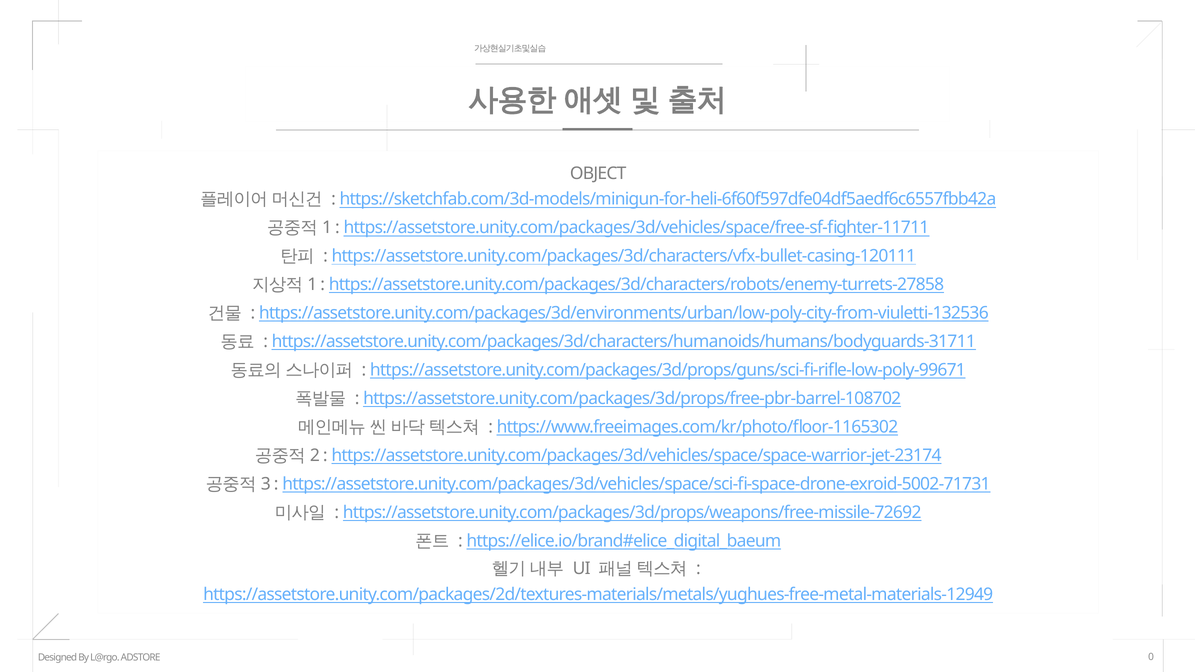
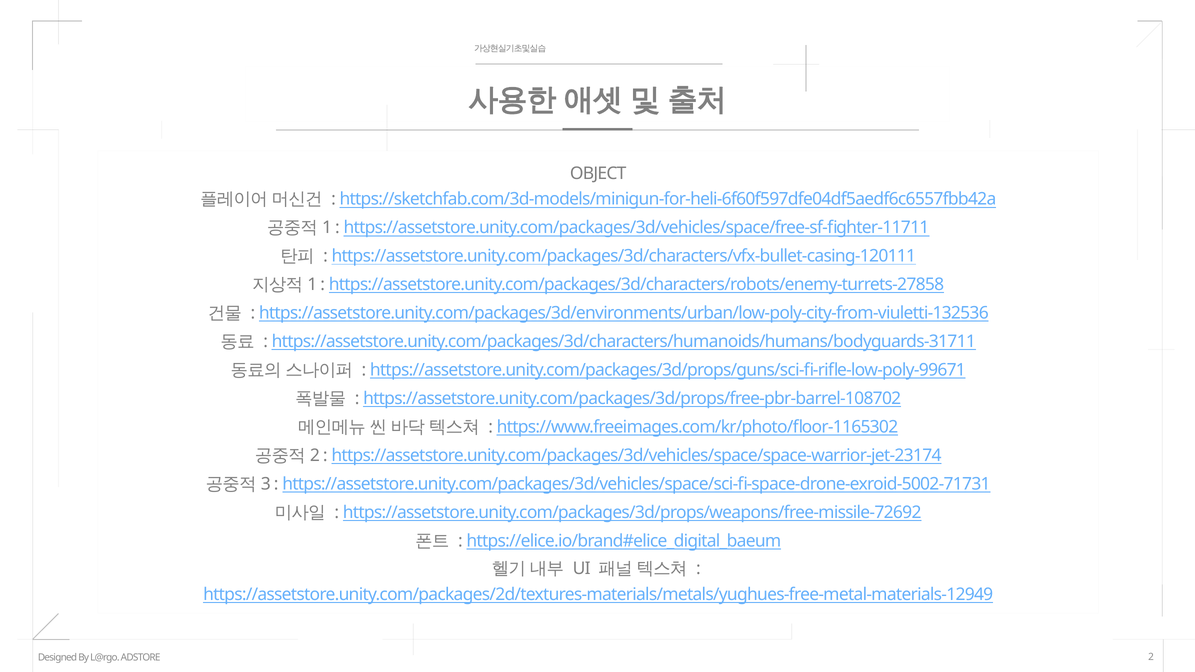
0: 0 -> 2
